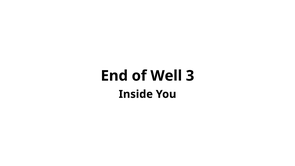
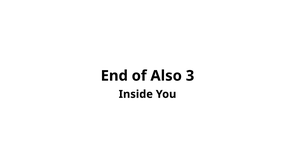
Well: Well -> Also
